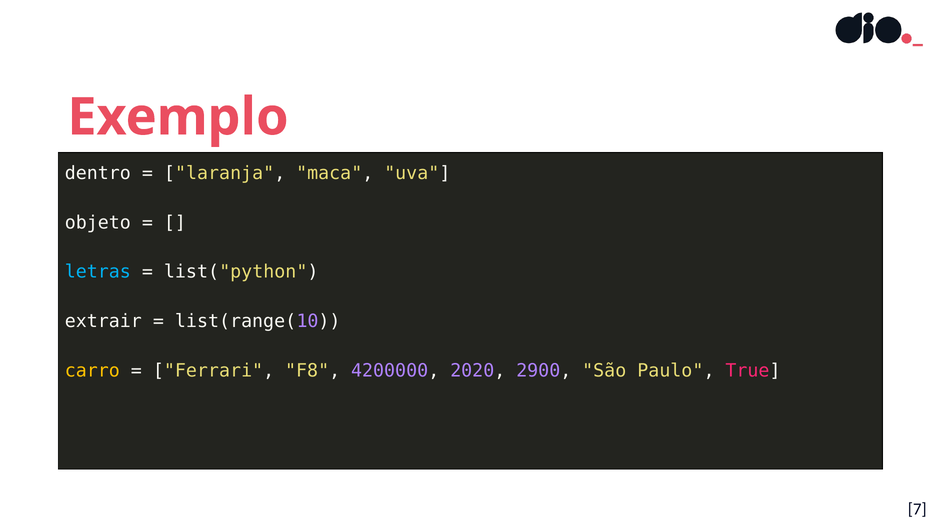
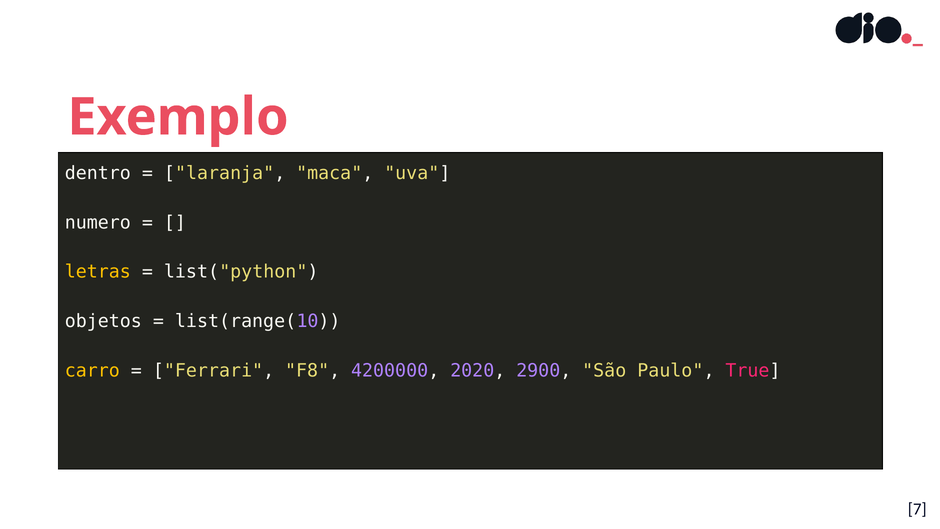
objeto: objeto -> numero
letras colour: light blue -> yellow
extrair: extrair -> objetos
